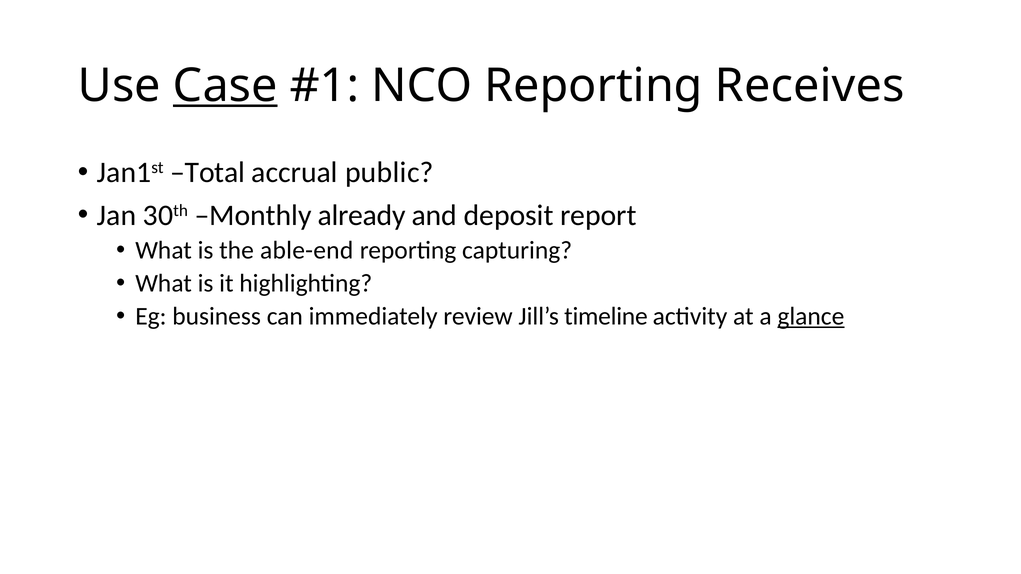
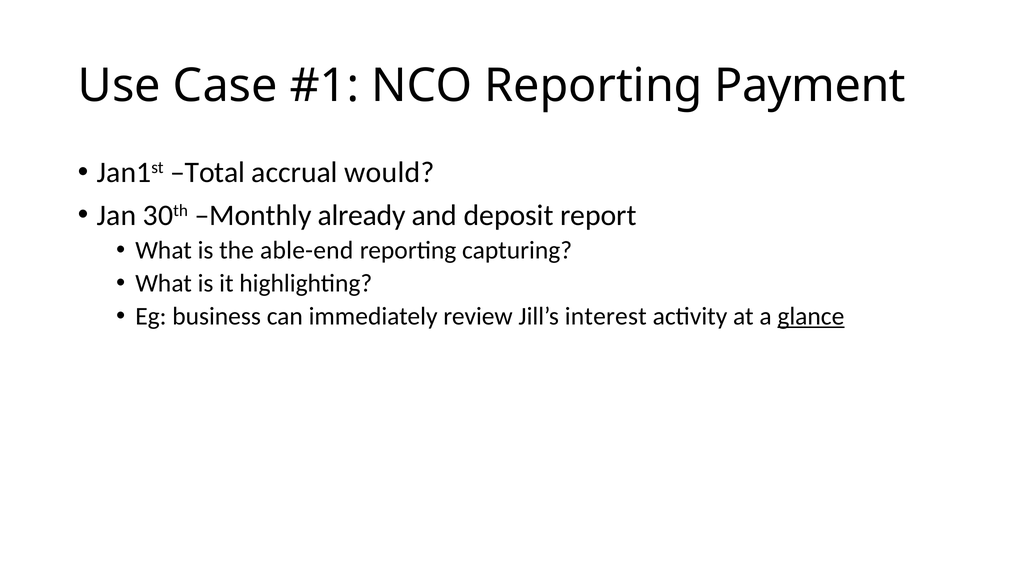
Case underline: present -> none
Receives: Receives -> Payment
public: public -> would
timeline: timeline -> interest
